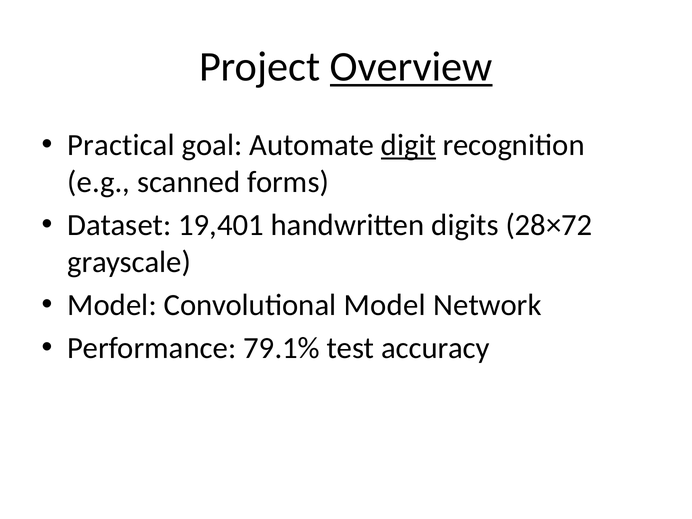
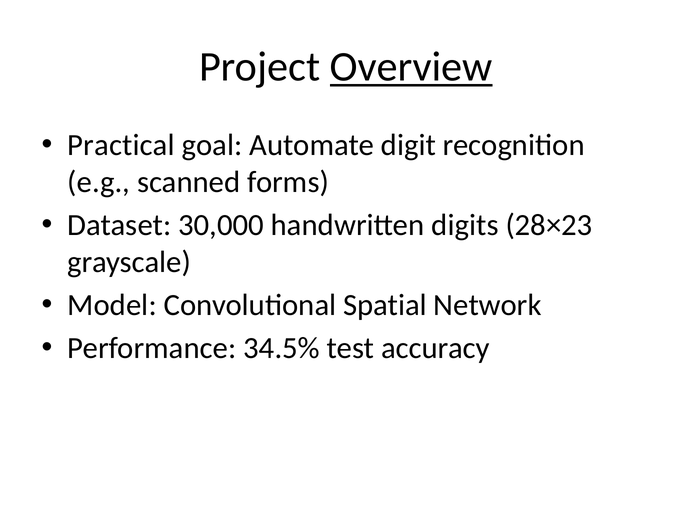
digit underline: present -> none
19,401: 19,401 -> 30,000
28×72: 28×72 -> 28×23
Convolutional Model: Model -> Spatial
79.1%: 79.1% -> 34.5%
